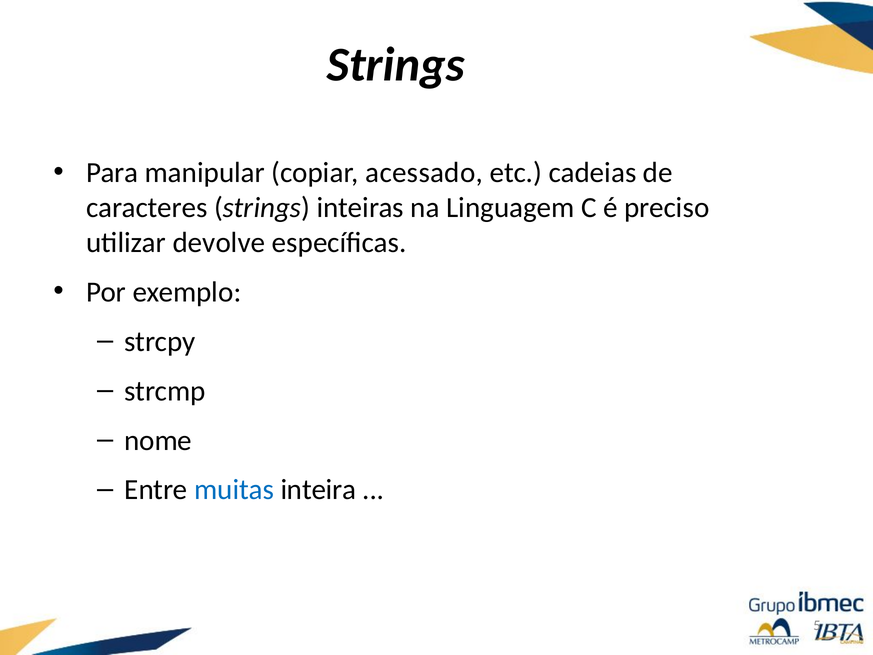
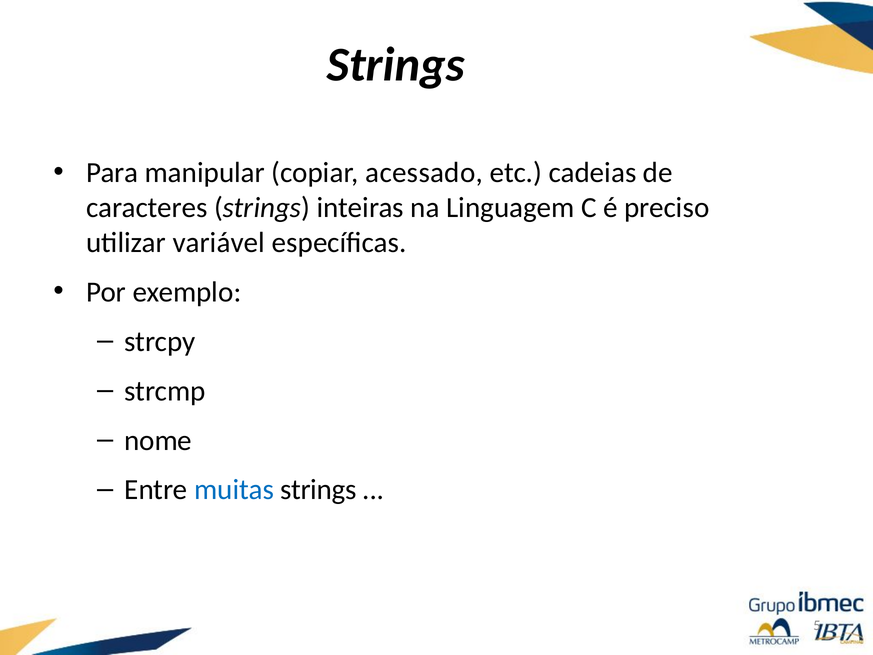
devolve: devolve -> variável
muitas inteira: inteira -> strings
